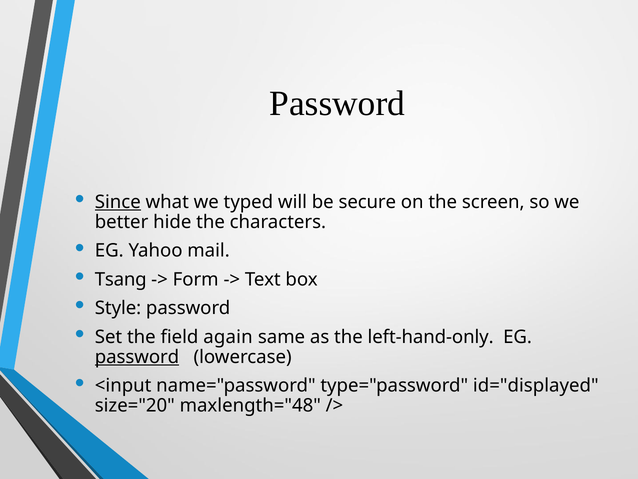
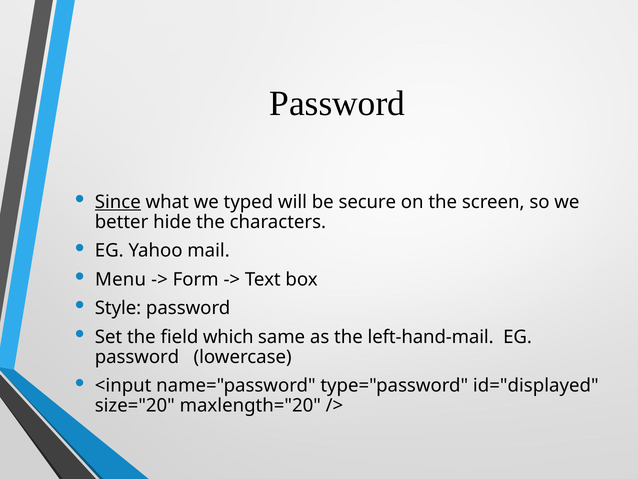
Tsang: Tsang -> Menu
again: again -> which
left-hand-only: left-hand-only -> left-hand-mail
password at (137, 357) underline: present -> none
maxlength="48: maxlength="48 -> maxlength="20
